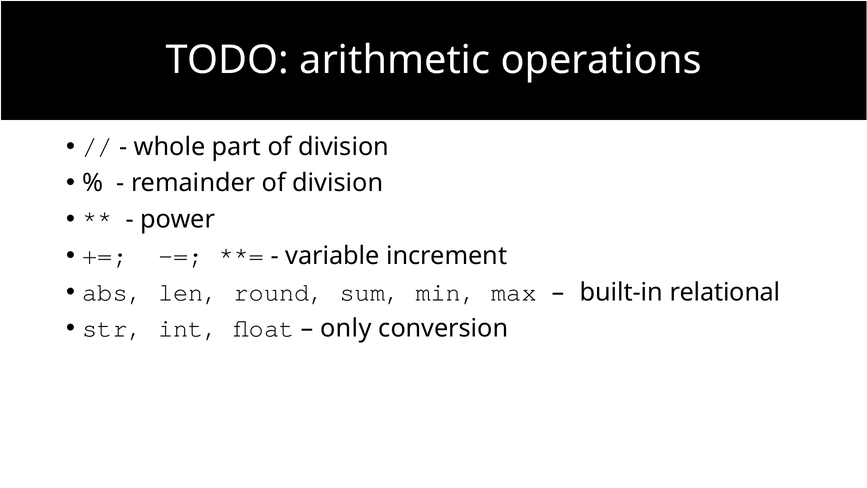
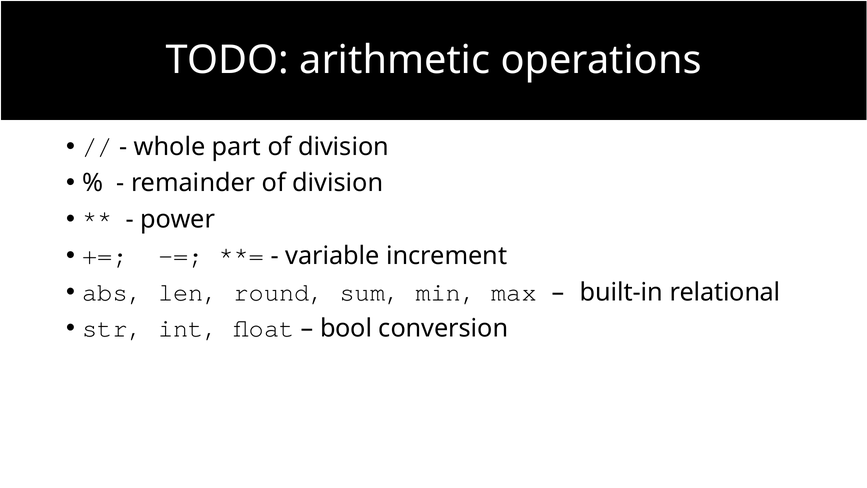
only: only -> bool
